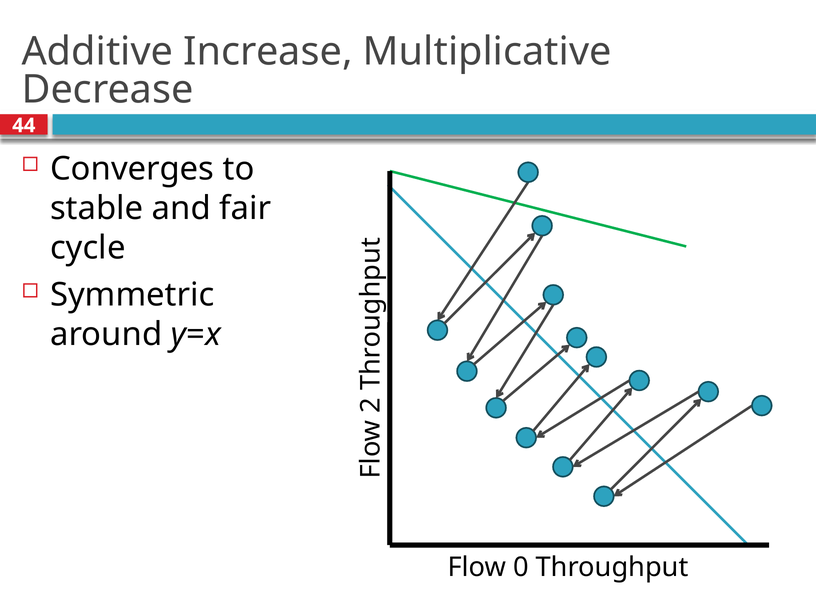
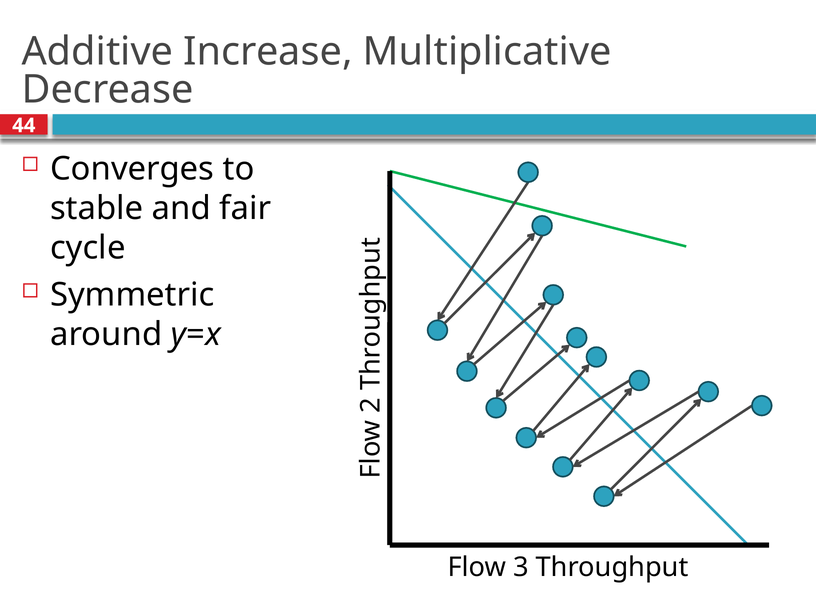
0: 0 -> 3
